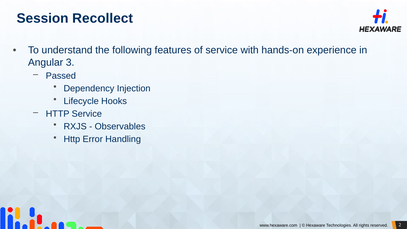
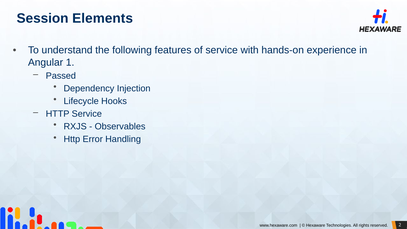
Recollect: Recollect -> Elements
3: 3 -> 1
